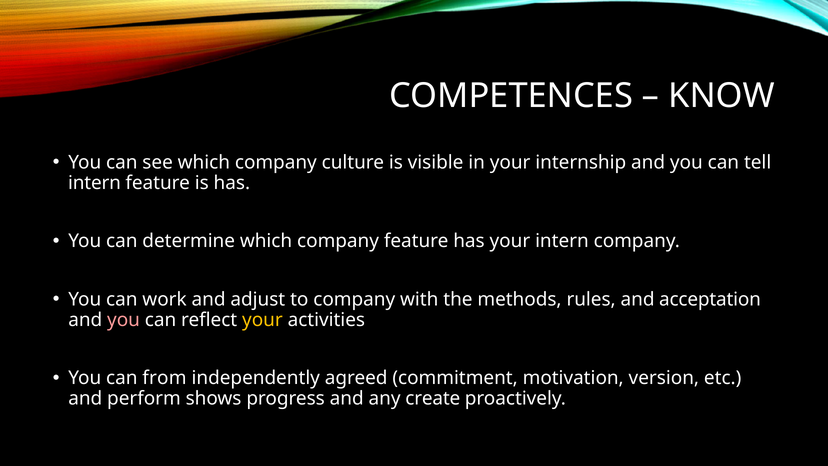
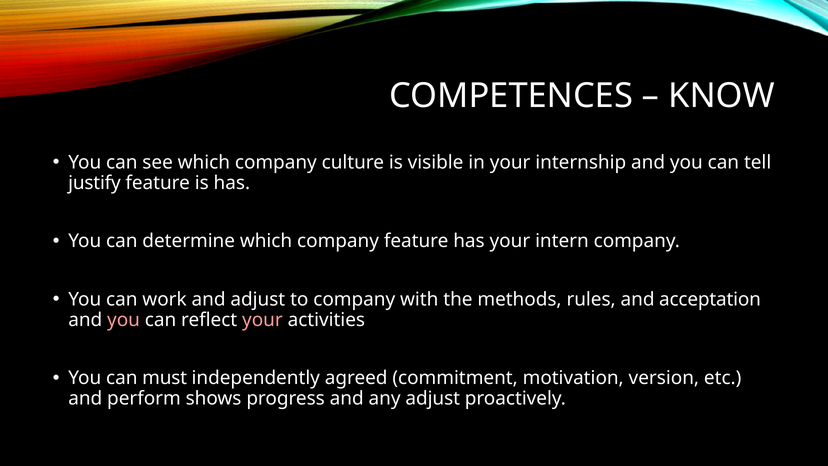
intern at (94, 183): intern -> justify
your at (262, 320) colour: yellow -> pink
from: from -> must
any create: create -> adjust
